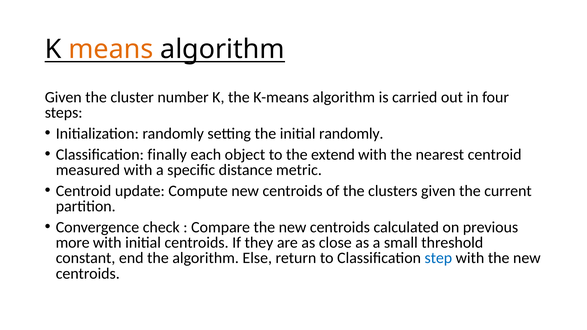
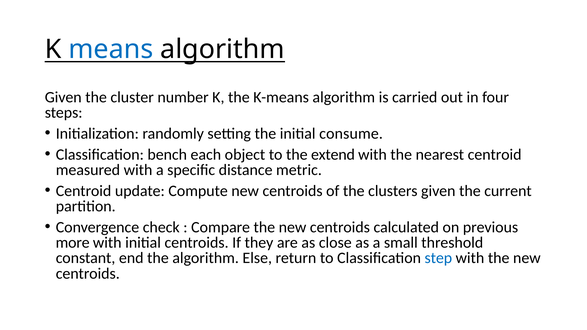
means colour: orange -> blue
initial randomly: randomly -> consume
finally: finally -> bench
